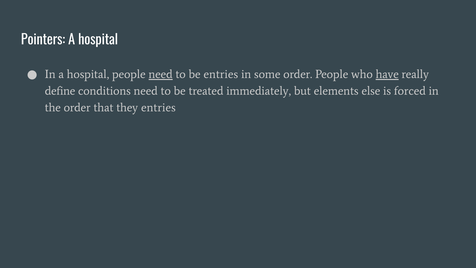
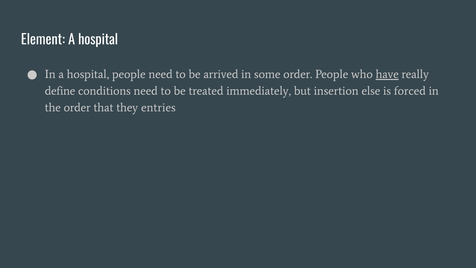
Pointers: Pointers -> Element
need at (161, 74) underline: present -> none
be entries: entries -> arrived
elements: elements -> insertion
